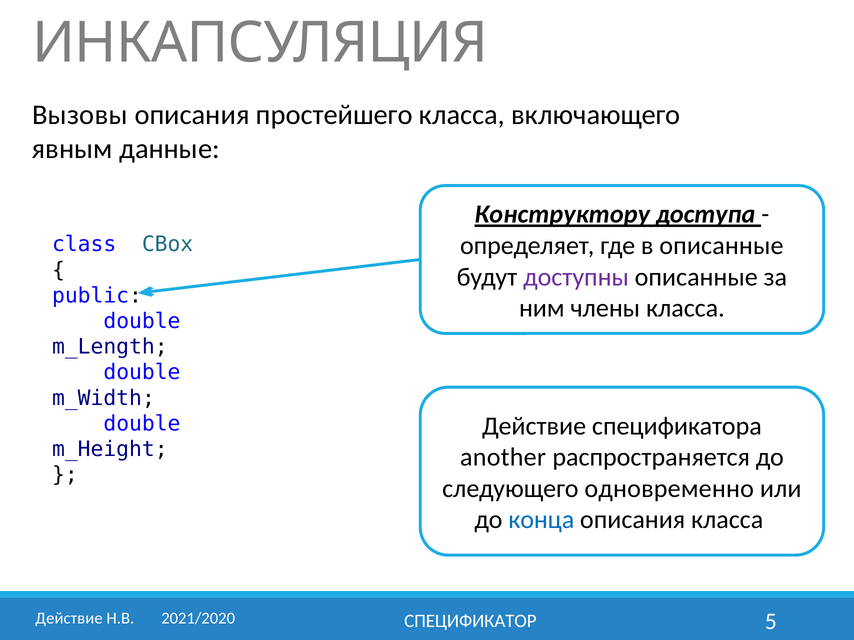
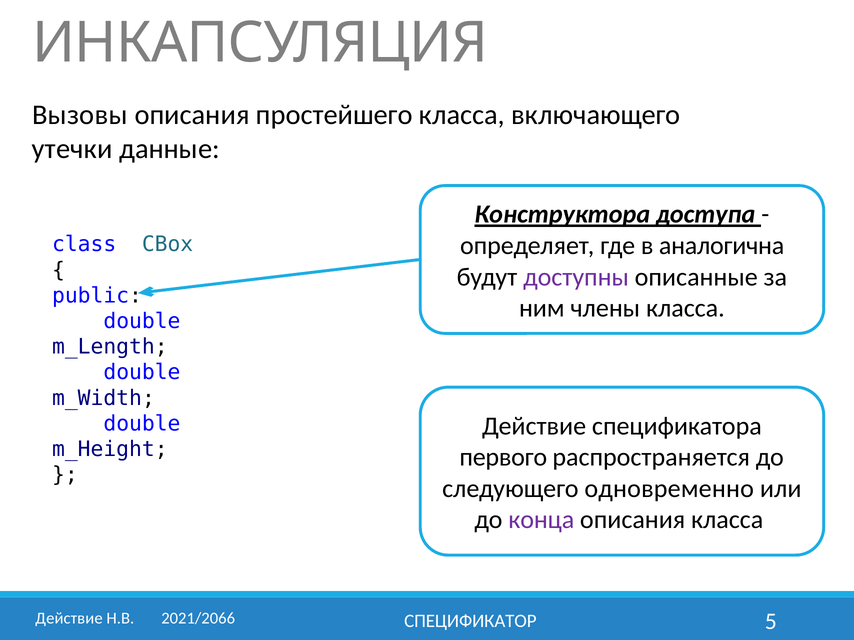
явным: явным -> утечки
Конструктору: Конструктору -> Конструктора
в описанные: описанные -> аналогична
another: another -> первого
конца colour: blue -> purple
2021/2020: 2021/2020 -> 2021/2066
